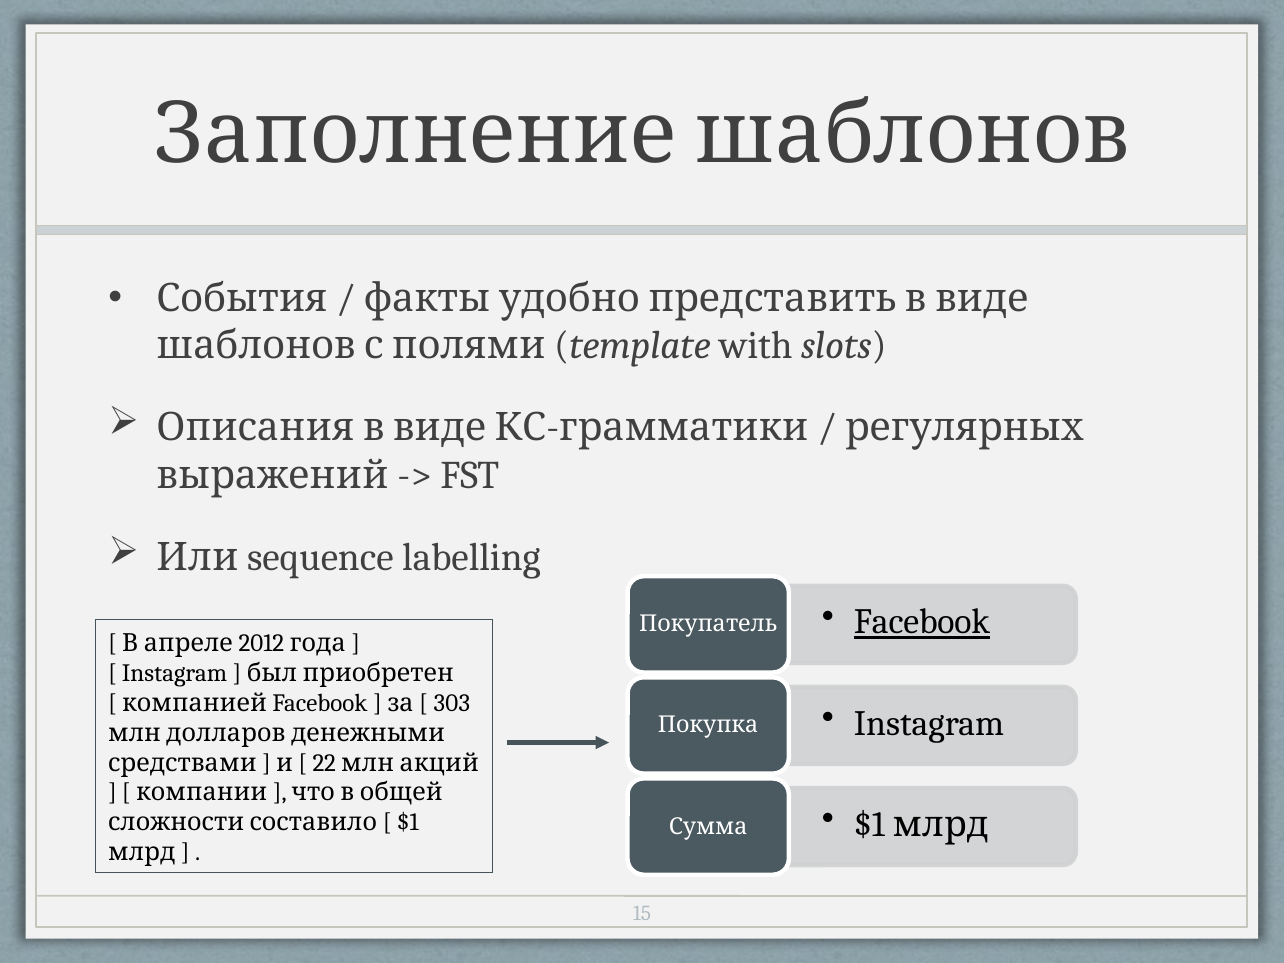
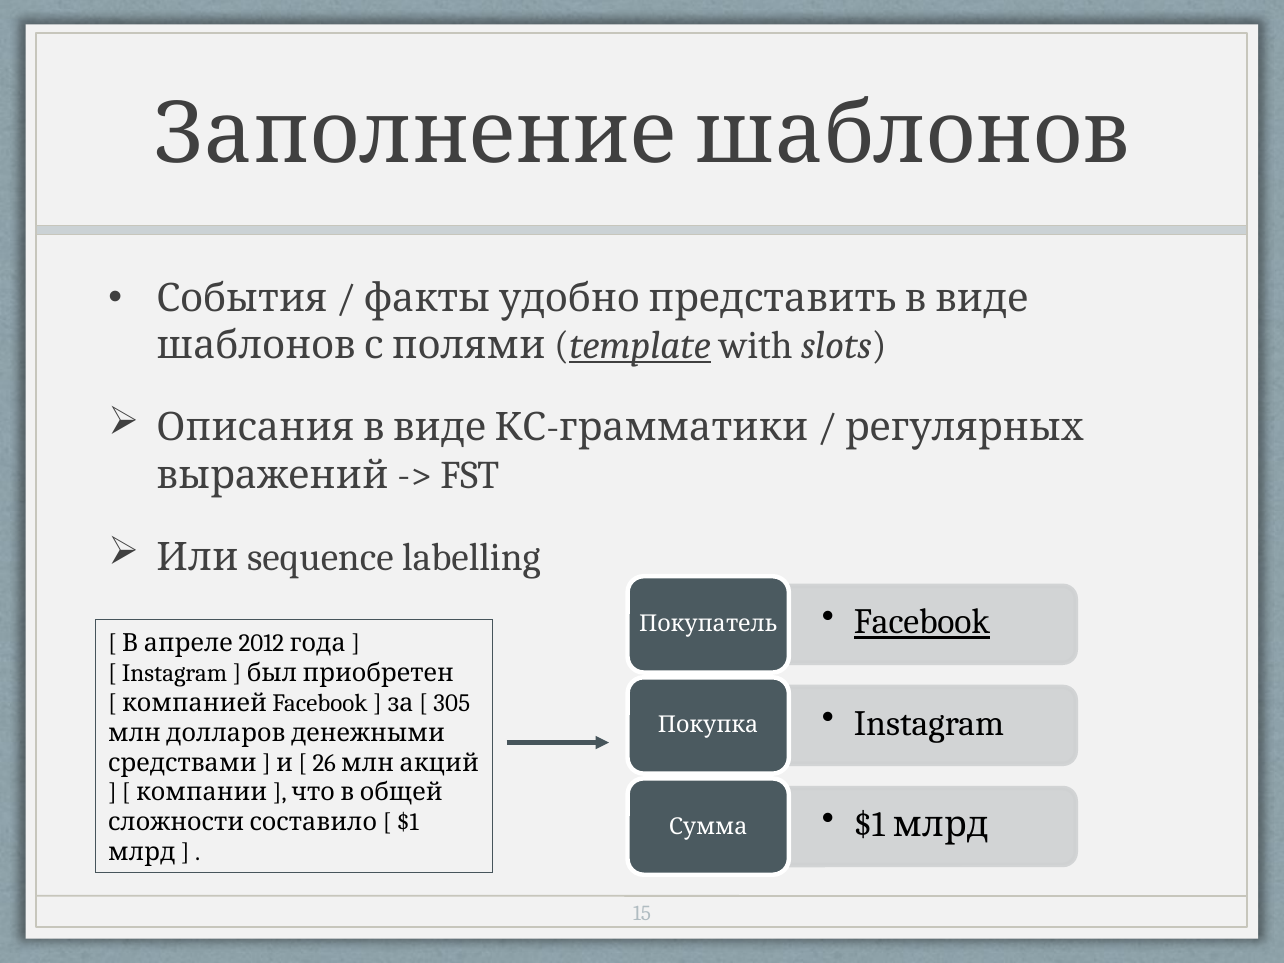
template underline: none -> present
303: 303 -> 305
22: 22 -> 26
